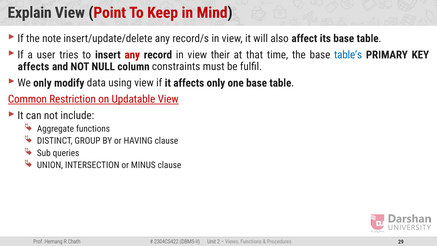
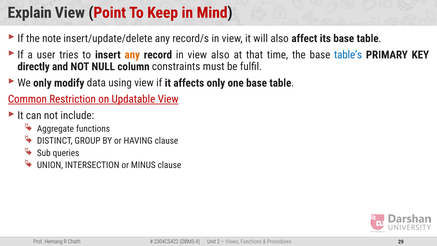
any at (132, 55) colour: red -> orange
view their: their -> also
affects at (33, 67): affects -> directly
